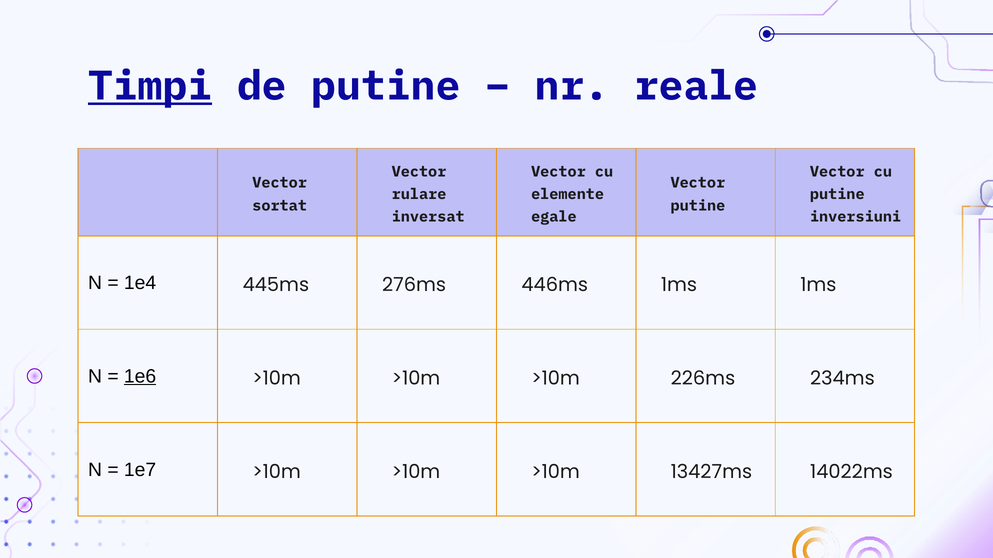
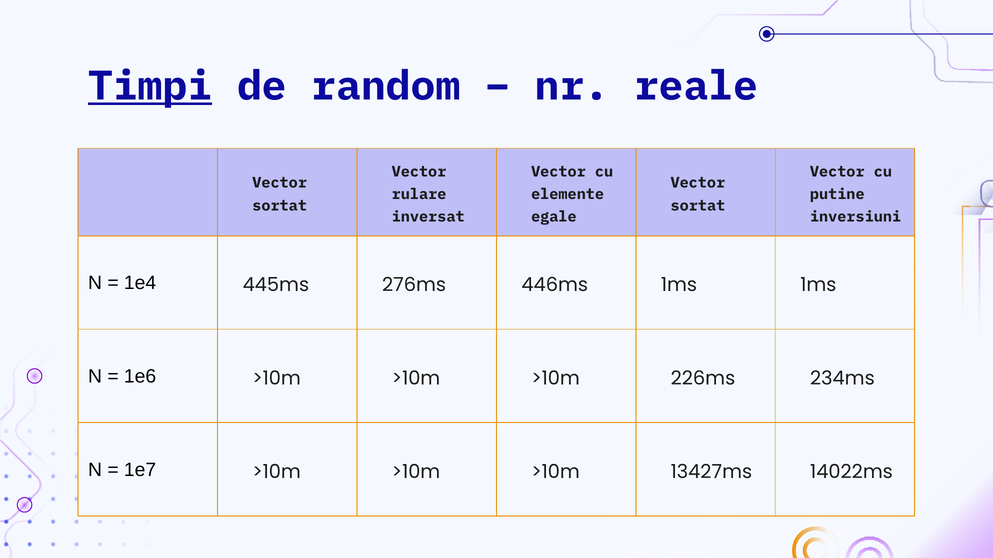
de putine: putine -> random
putine at (698, 206): putine -> sortat
1e6 underline: present -> none
